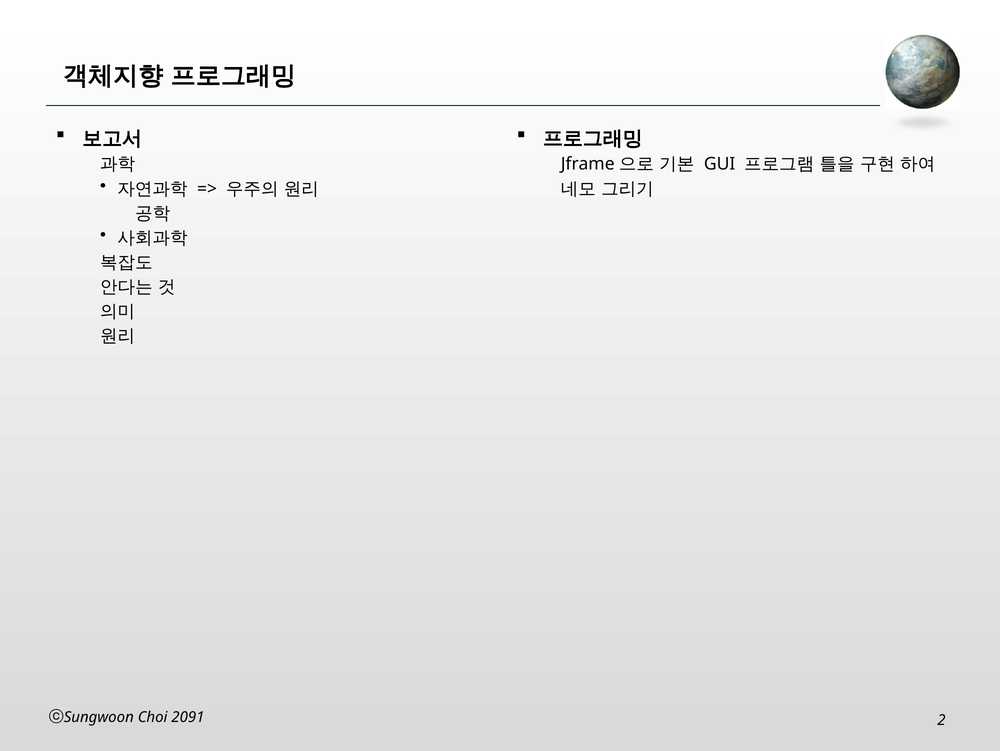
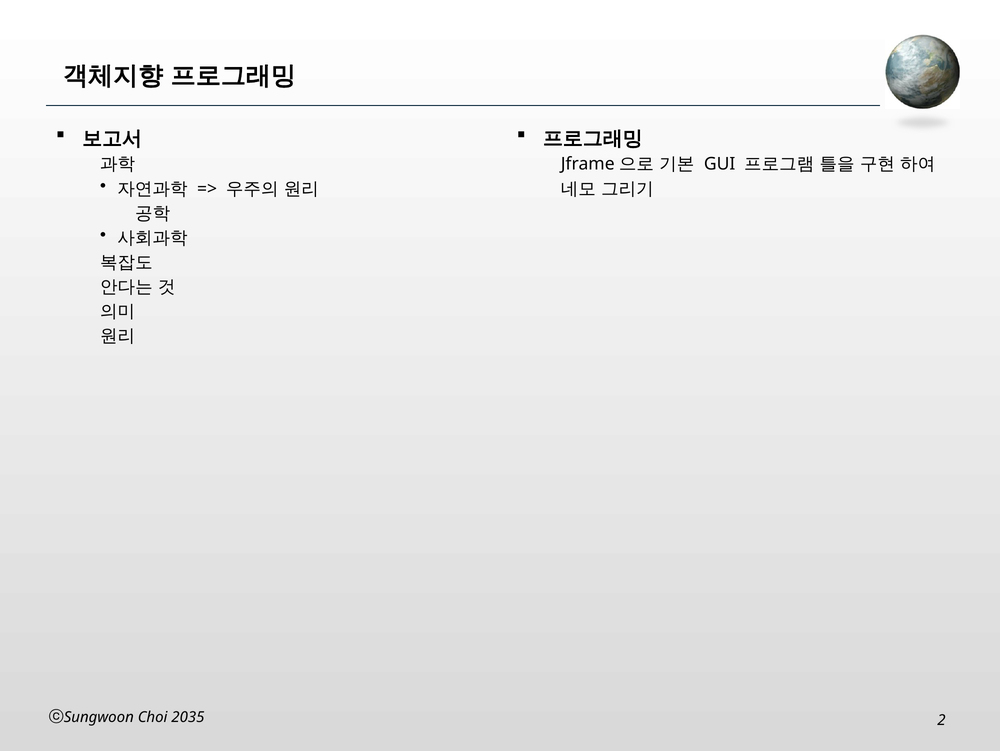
2091: 2091 -> 2035
